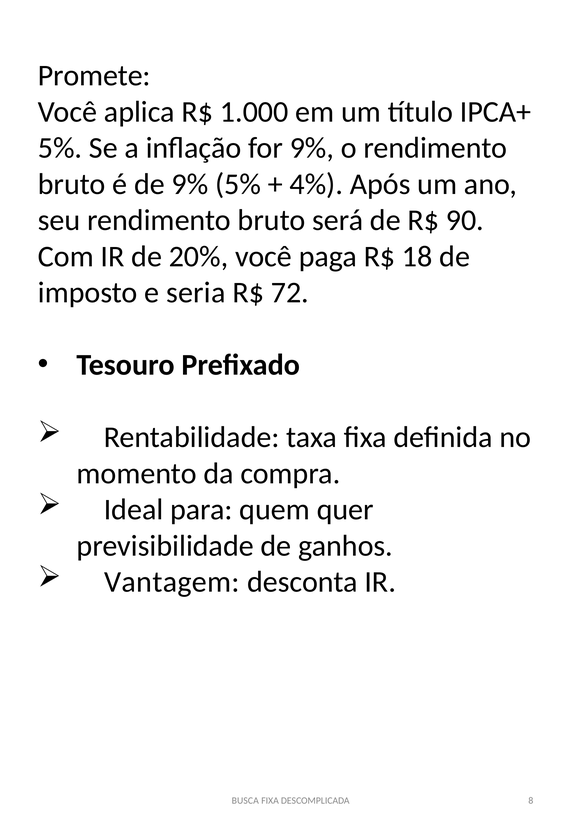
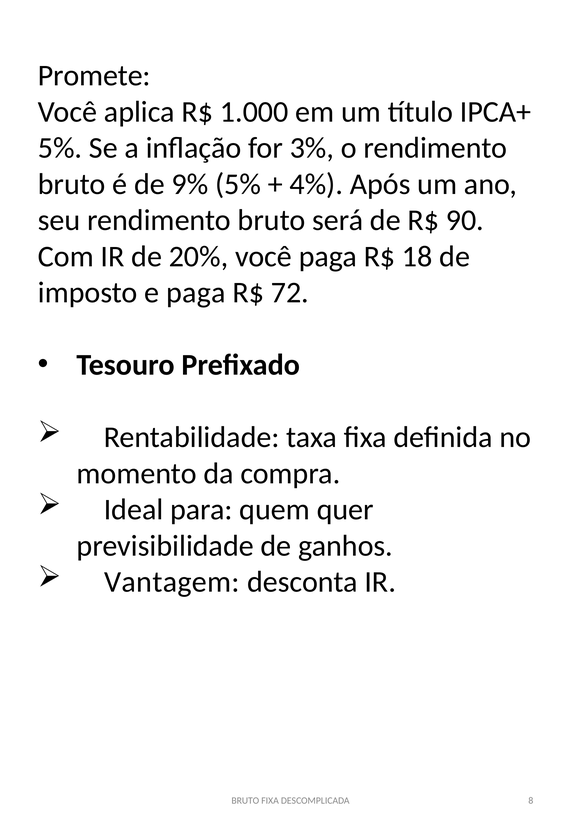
for 9%: 9% -> 3%
e seria: seria -> paga
BUSCA at (245, 801): BUSCA -> BRUTO
